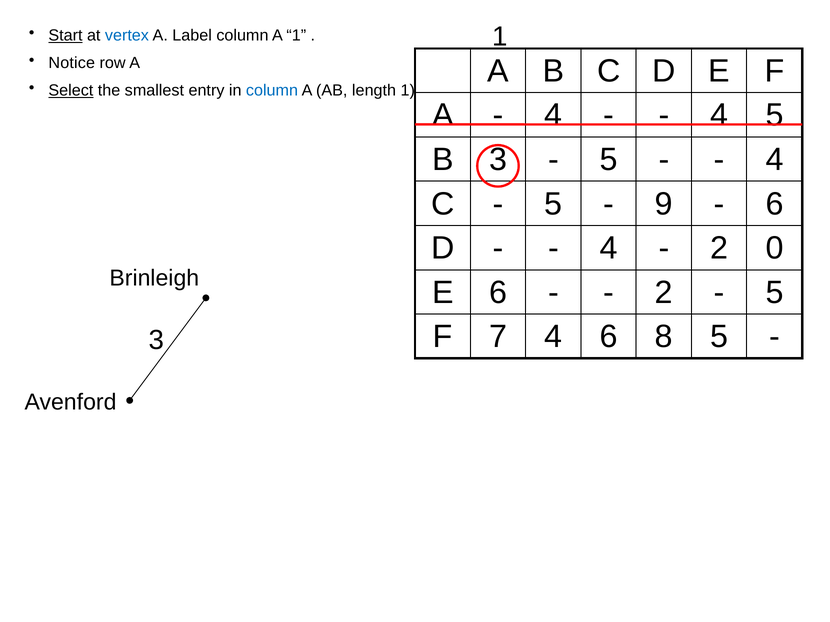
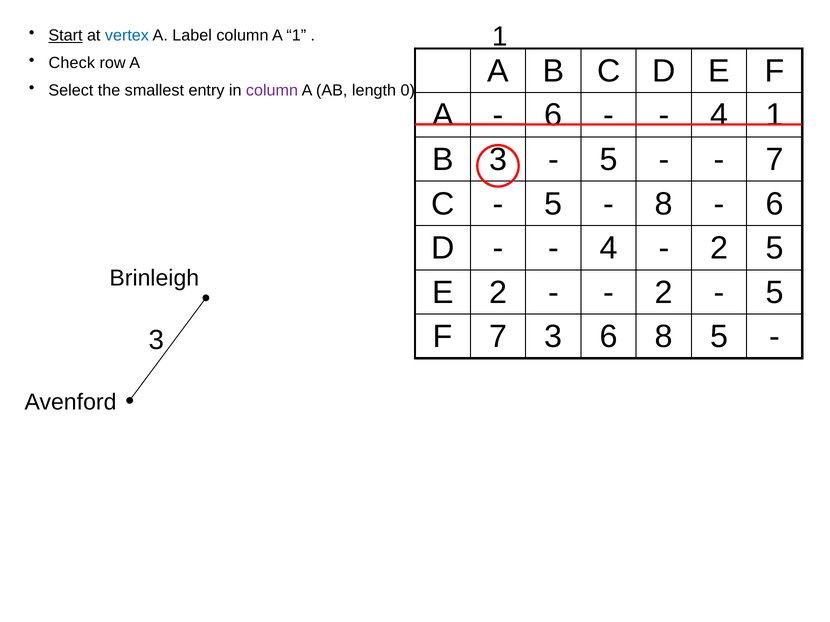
Notice: Notice -> Check
Select underline: present -> none
column at (272, 91) colour: blue -> purple
length 1: 1 -> 0
4 at (553, 115): 4 -> 6
4 5: 5 -> 1
4 at (775, 160): 4 -> 7
9 at (664, 204): 9 -> 8
2 0: 0 -> 5
E 6: 6 -> 2
7 4: 4 -> 3
